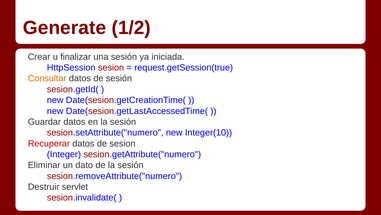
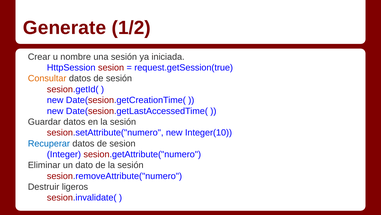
finalizar: finalizar -> nombre
Recuperar colour: red -> blue
servlet: servlet -> ligeros
